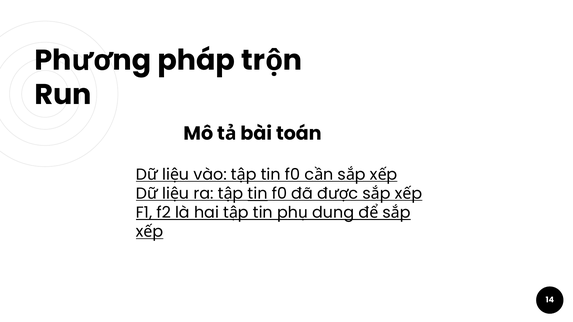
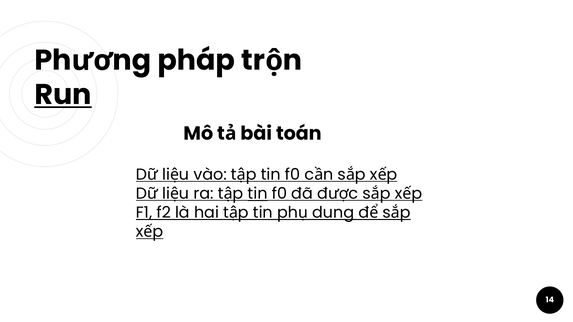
Run underline: none -> present
